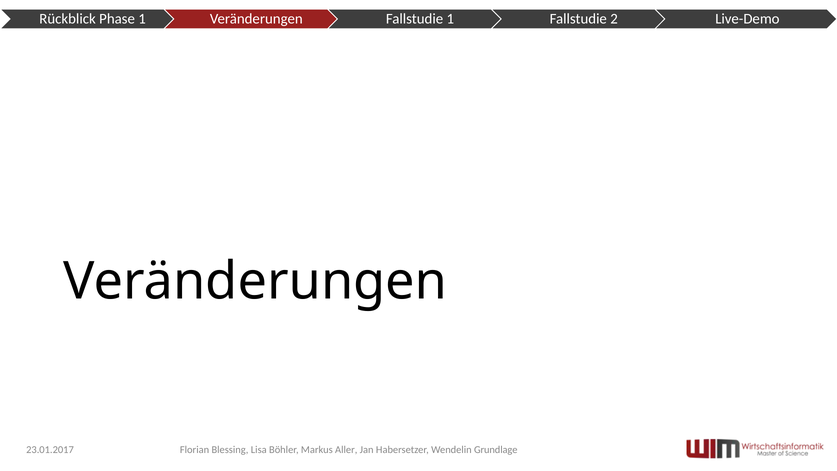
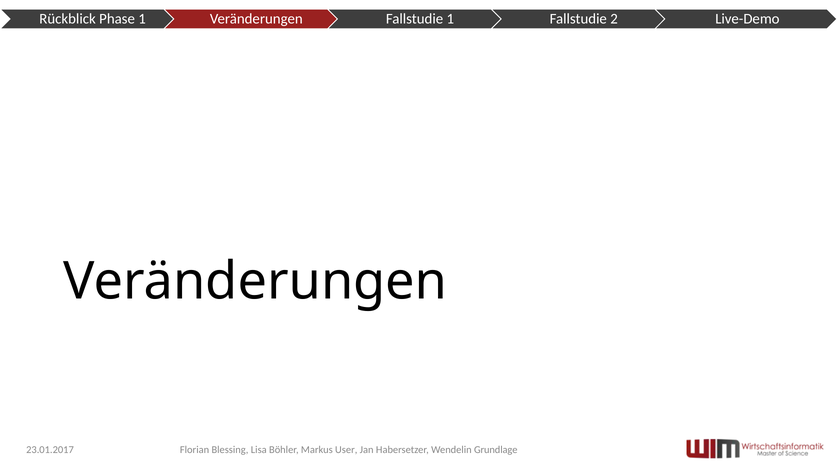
Aller: Aller -> User
